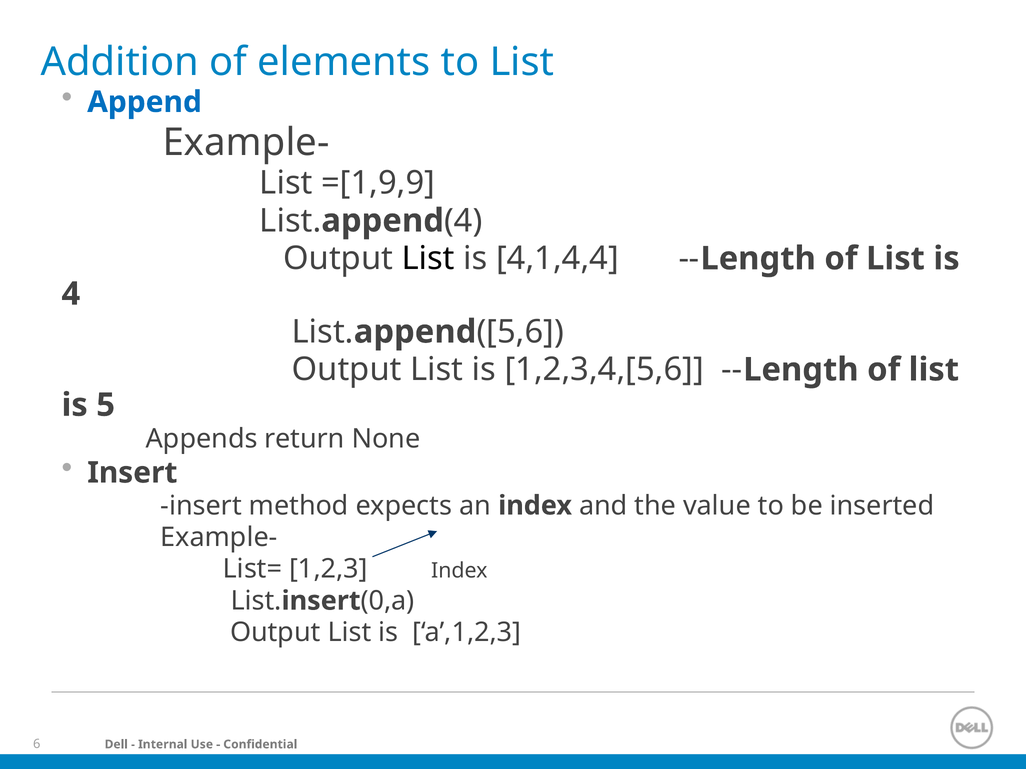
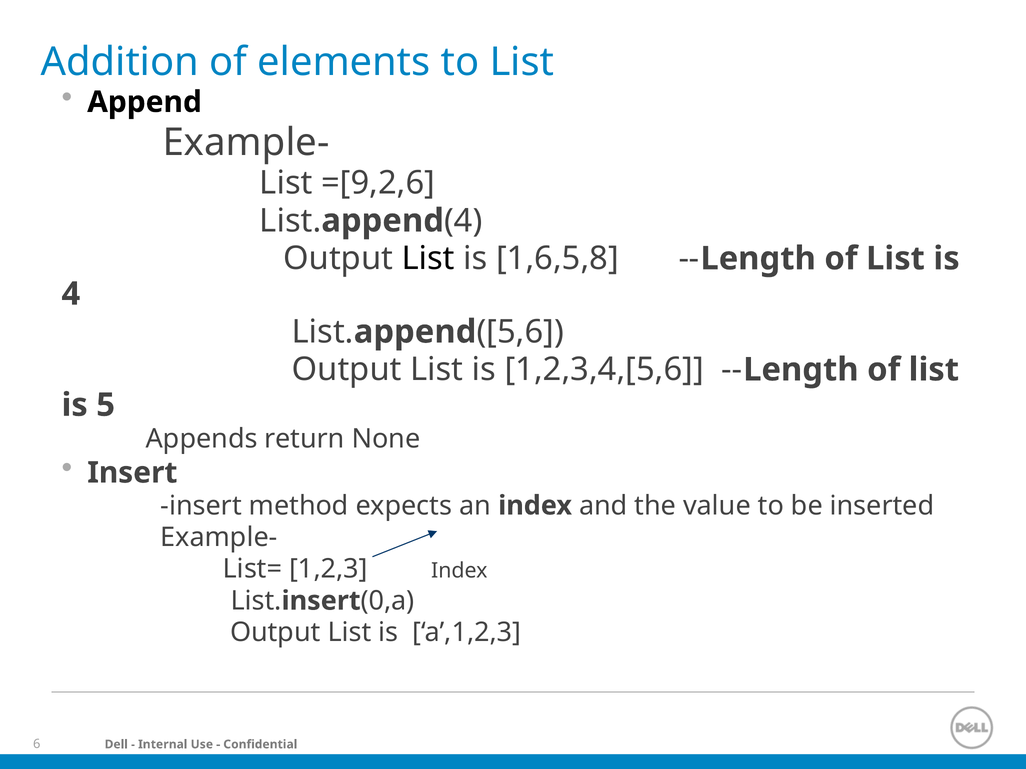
Append at (145, 102) colour: blue -> black
=[1,9,9: =[1,9,9 -> =[9,2,6
4,1,4,4: 4,1,4,4 -> 1,6,5,8
